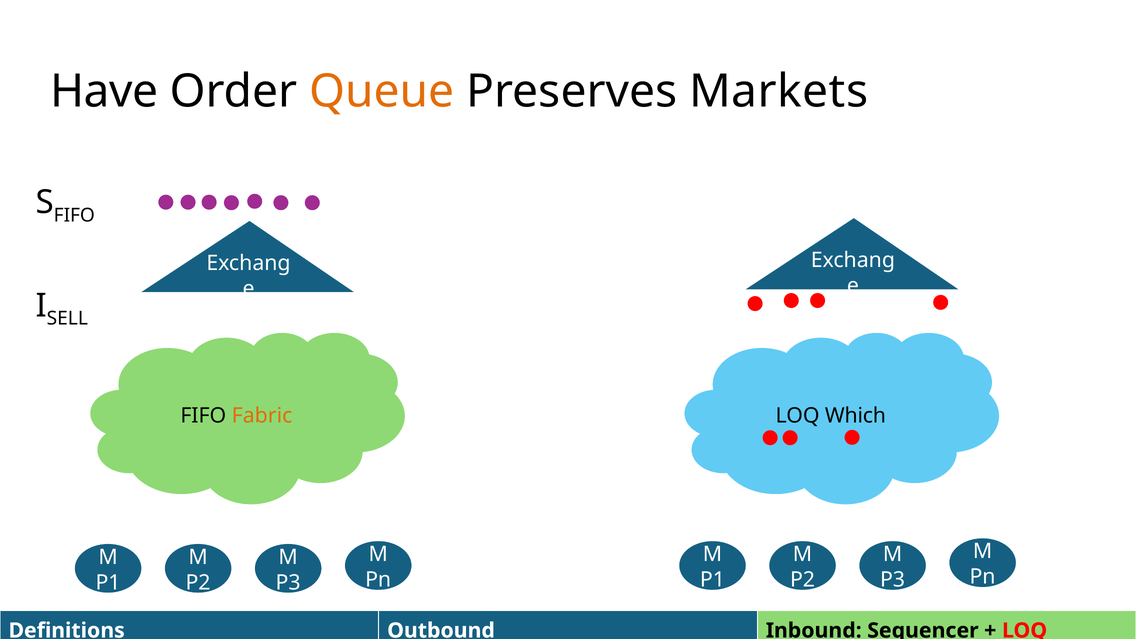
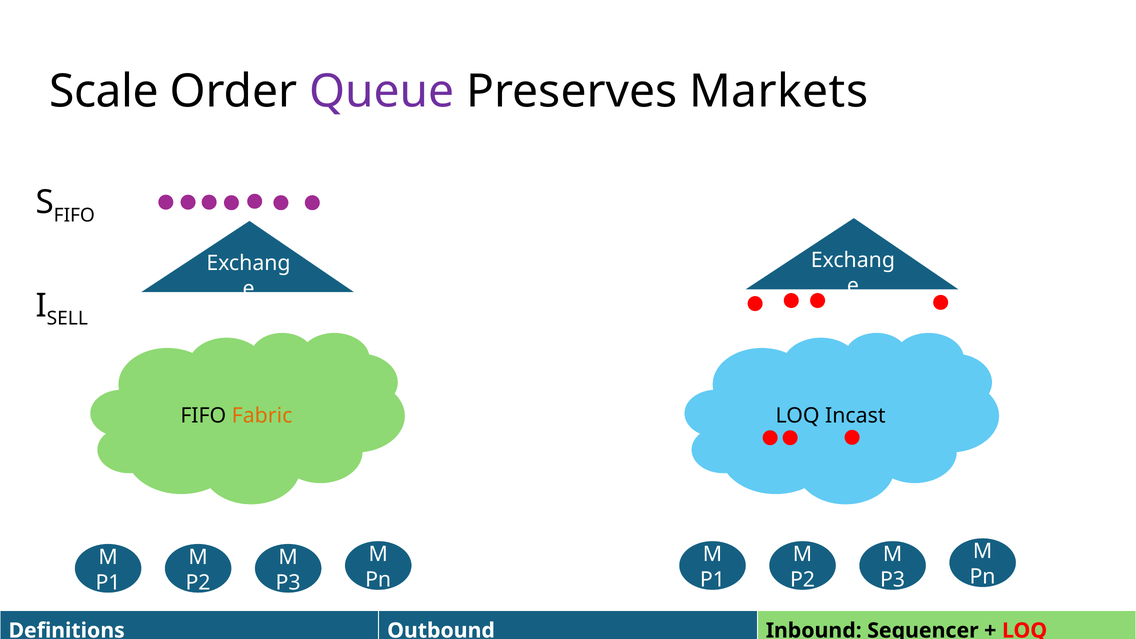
Have: Have -> Scale
Queue colour: orange -> purple
Which: Which -> Incast
